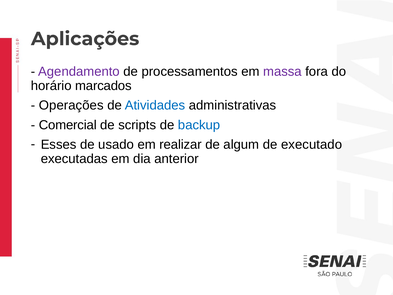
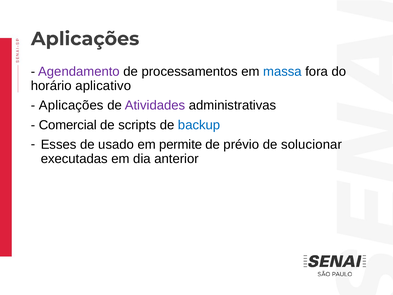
massa colour: purple -> blue
marcados: marcados -> aplicativo
Operações at (71, 105): Operações -> Aplicações
Atividades colour: blue -> purple
realizar: realizar -> permite
algum: algum -> prévio
executado: executado -> solucionar
